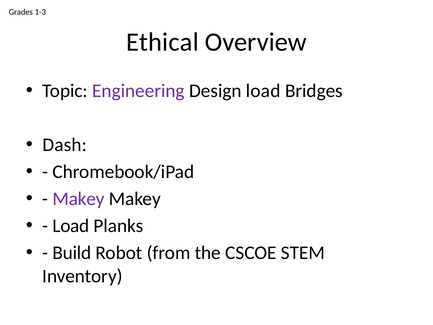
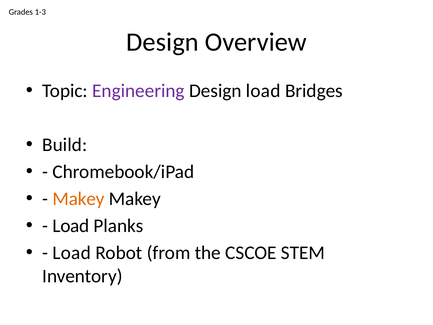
Ethical at (162, 42): Ethical -> Design
Dash: Dash -> Build
Makey at (79, 199) colour: purple -> orange
Build at (72, 253): Build -> Load
